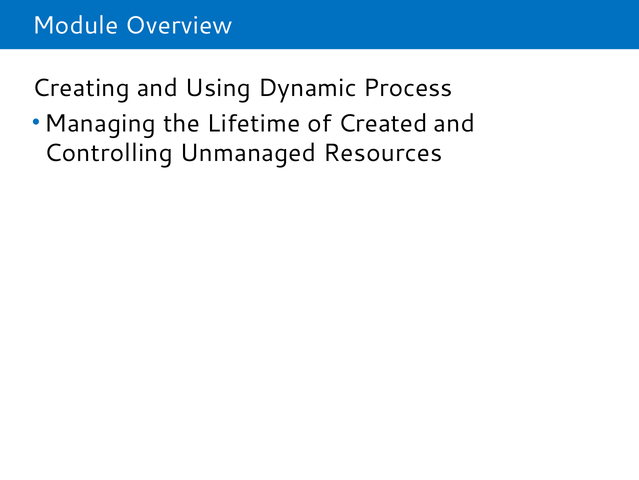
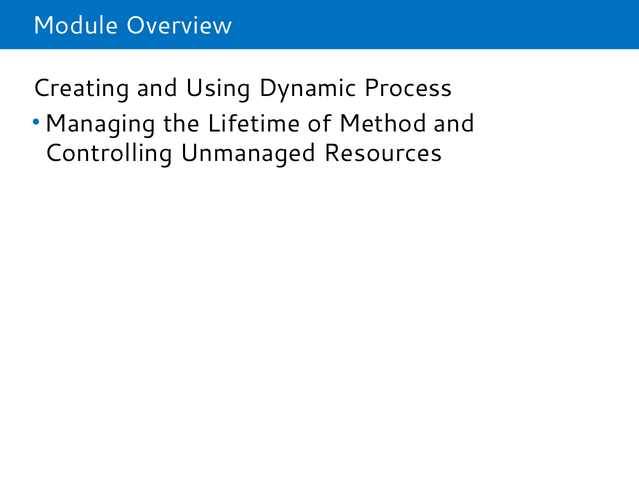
Created: Created -> Method
